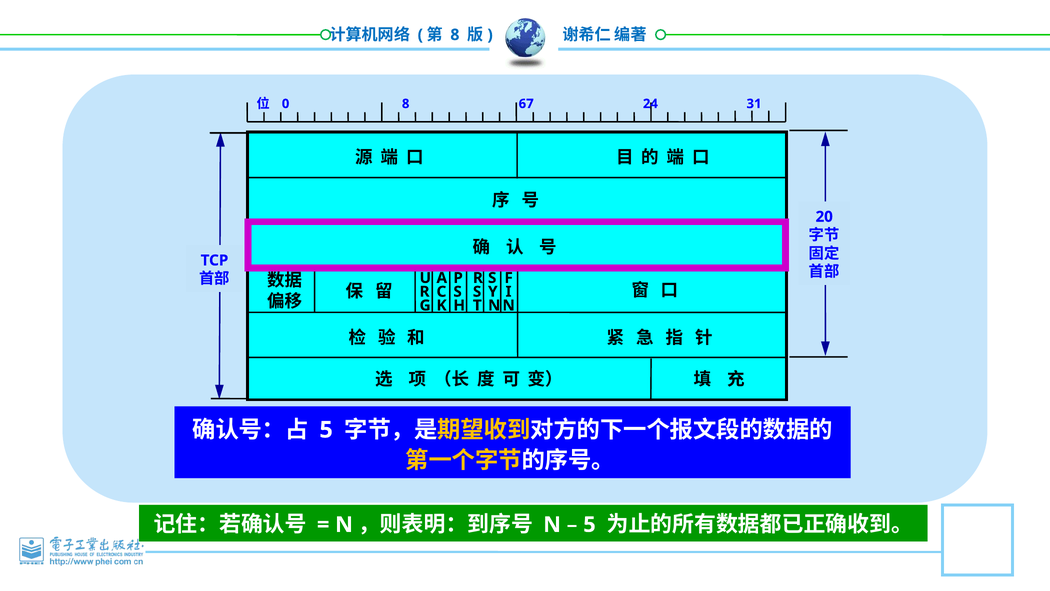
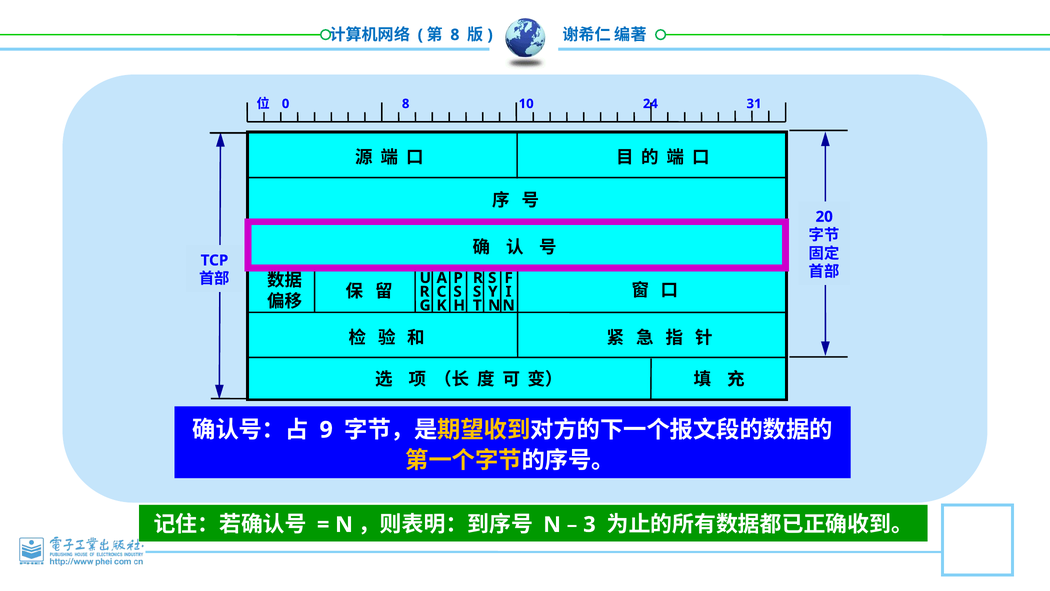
67: 67 -> 10
5 at (326, 430): 5 -> 9
5 at (589, 524): 5 -> 3
